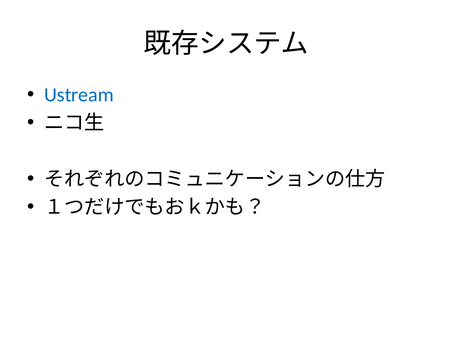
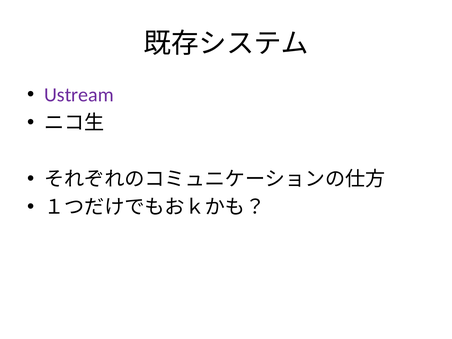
Ustream colour: blue -> purple
